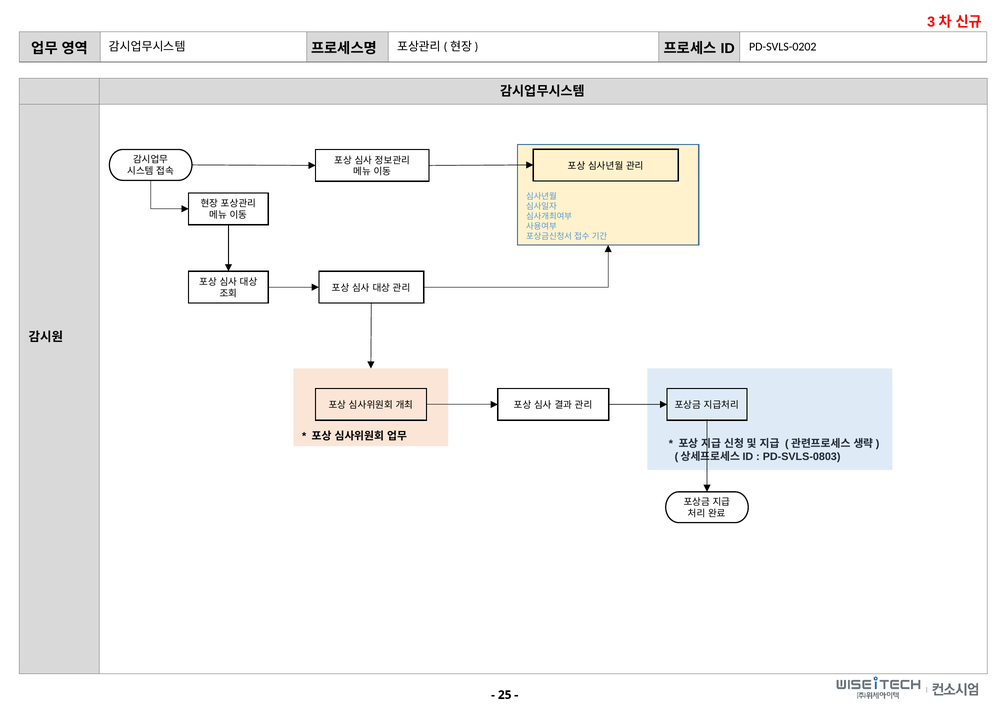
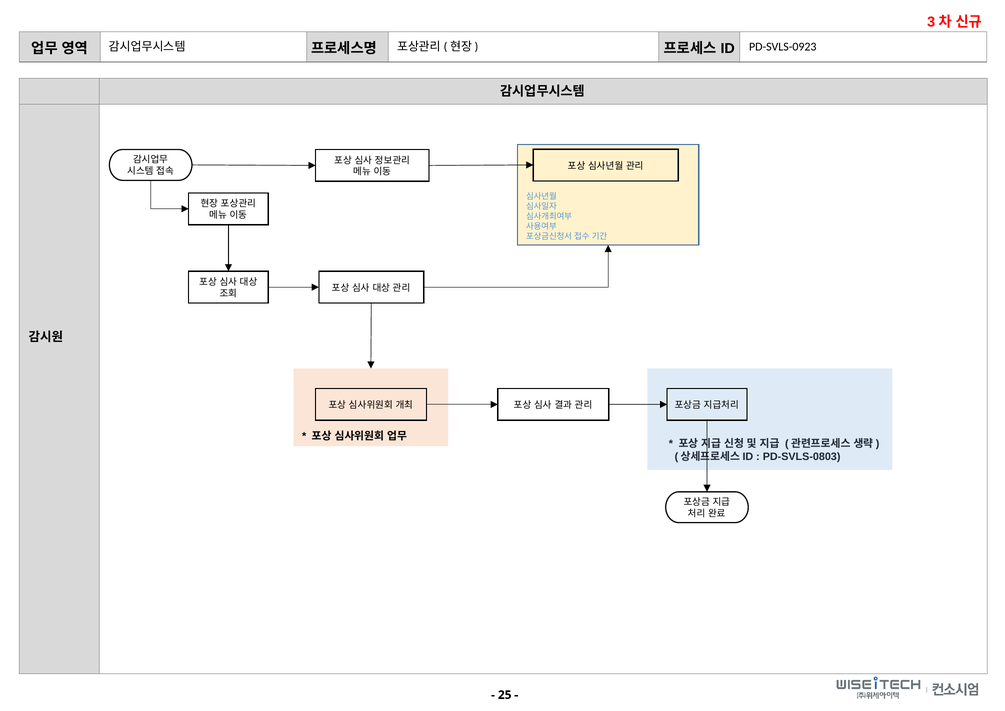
PD-SVLS-0202: PD-SVLS-0202 -> PD-SVLS-0923
